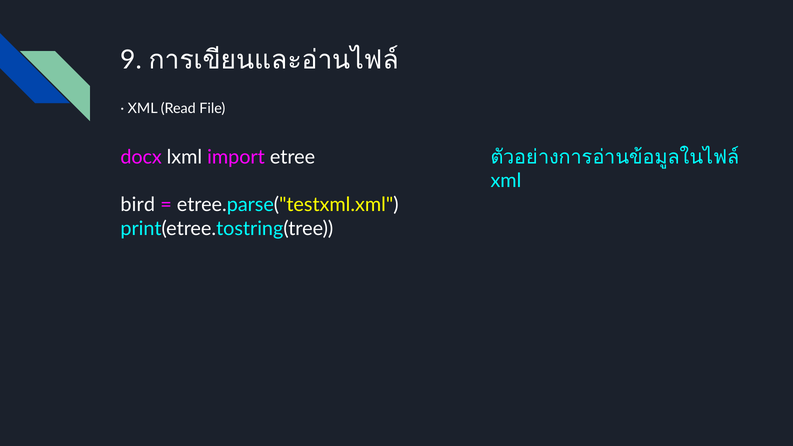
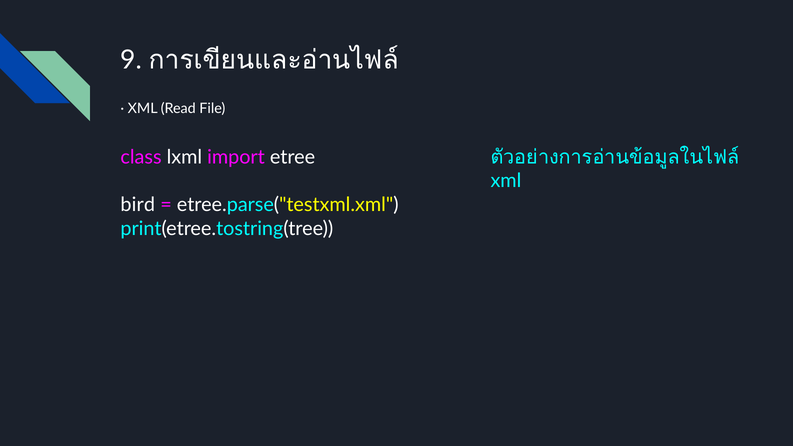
docx: docx -> class
